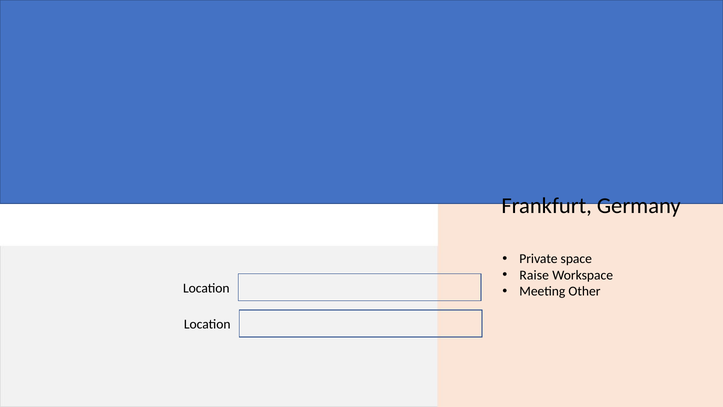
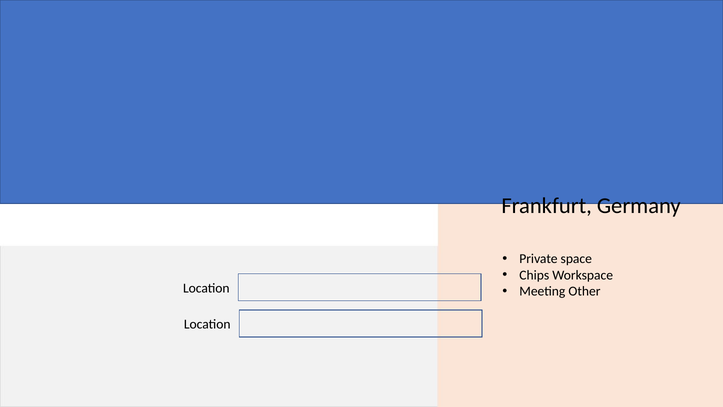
Raise: Raise -> Chips
